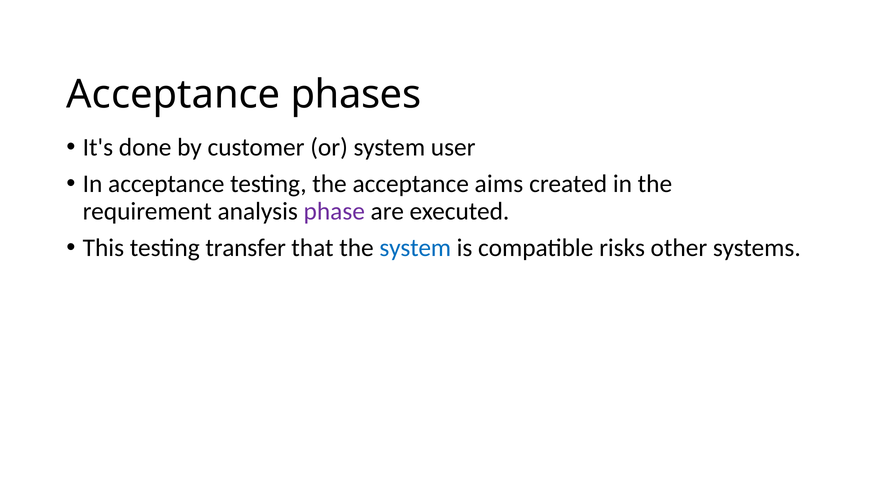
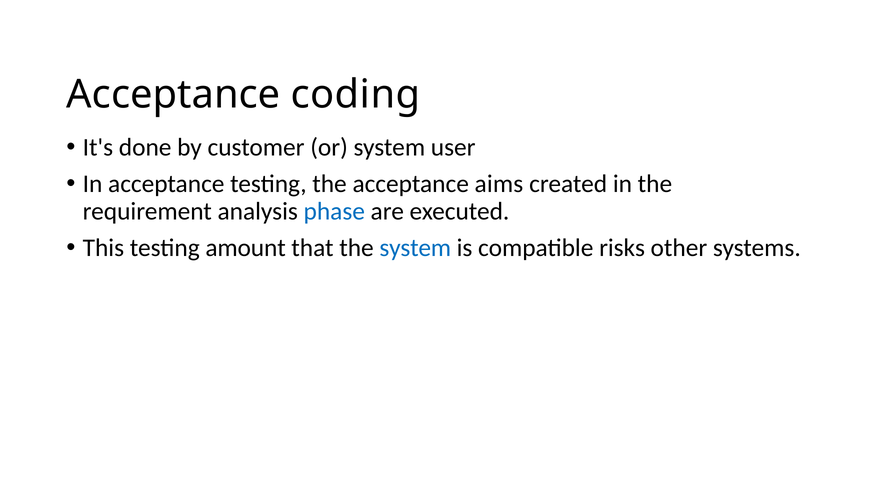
phases: phases -> coding
phase colour: purple -> blue
transfer: transfer -> amount
